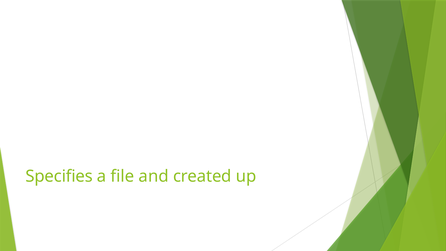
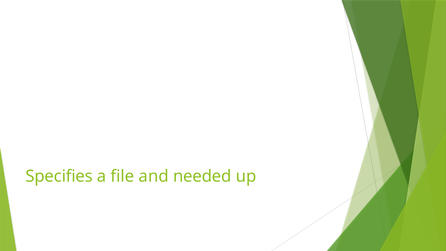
created: created -> needed
